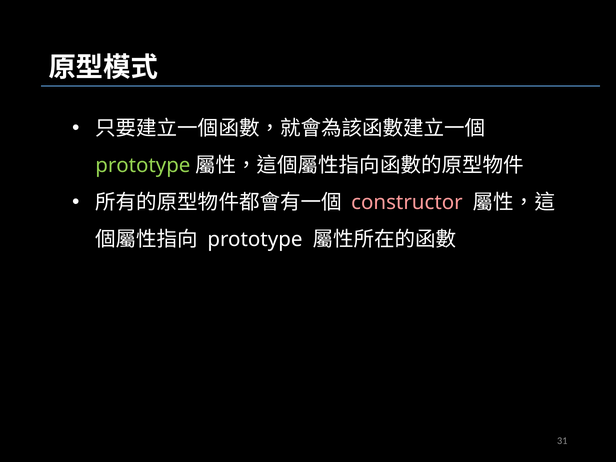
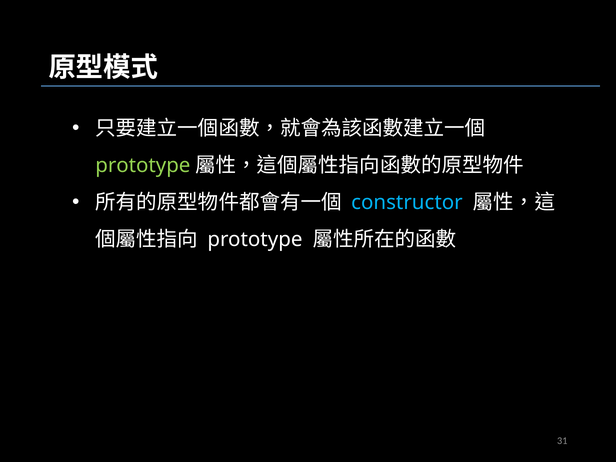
constructor colour: pink -> light blue
